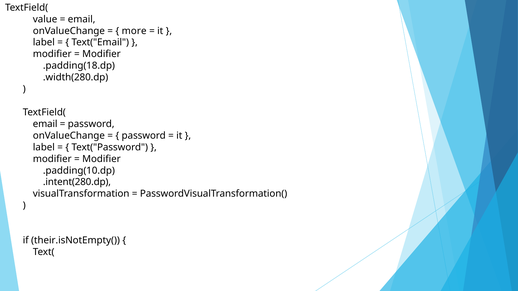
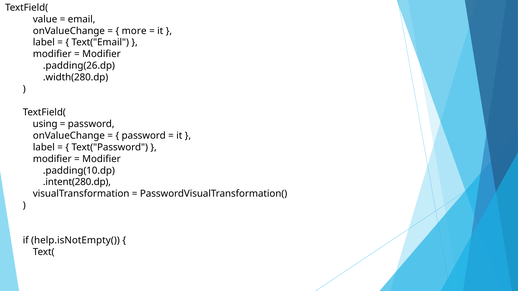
.padding(18.dp: .padding(18.dp -> .padding(26.dp
email at (45, 124): email -> using
their.isNotEmpty(: their.isNotEmpty( -> help.isNotEmpty(
